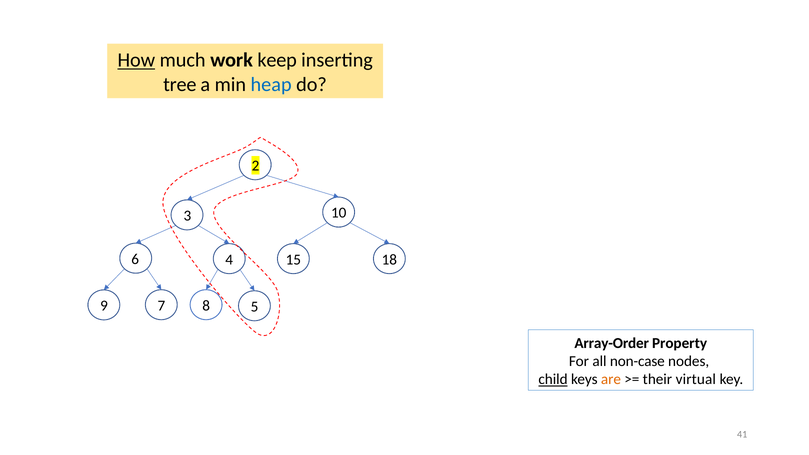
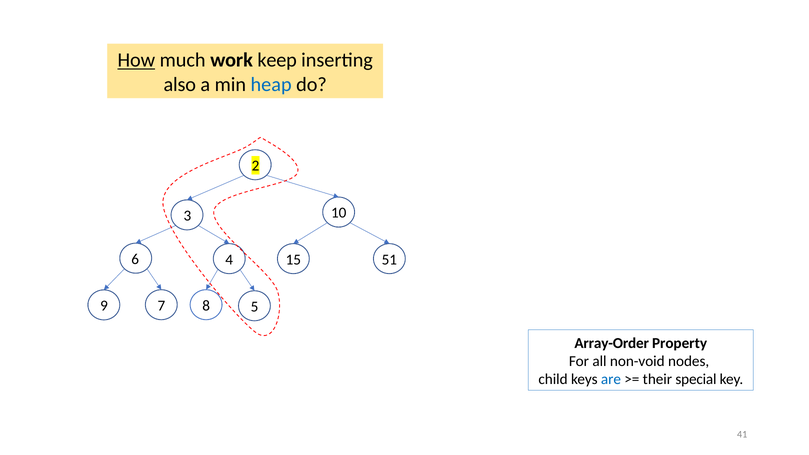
tree: tree -> also
18: 18 -> 51
non-case: non-case -> non-void
child underline: present -> none
are colour: orange -> blue
virtual: virtual -> special
